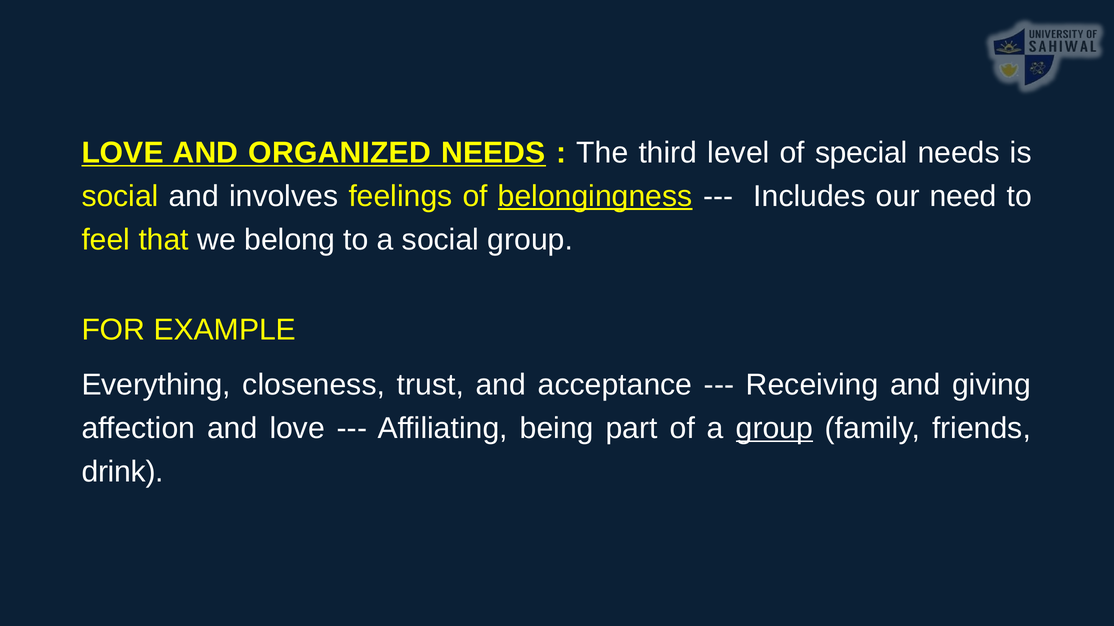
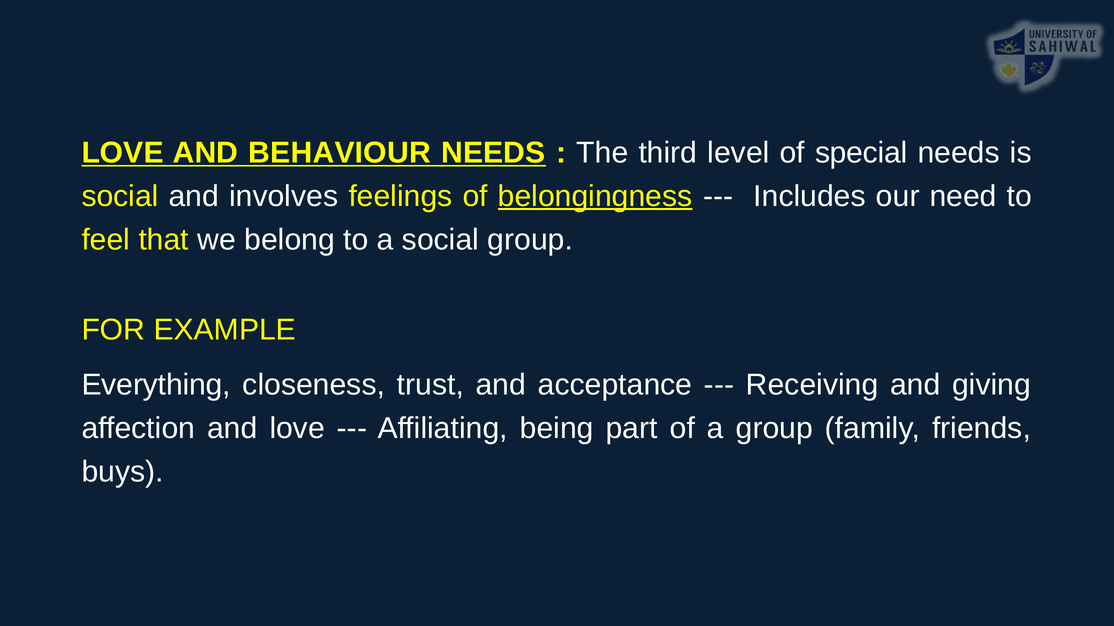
ORGANIZED: ORGANIZED -> BEHAVIOUR
group at (774, 429) underline: present -> none
drink: drink -> buys
